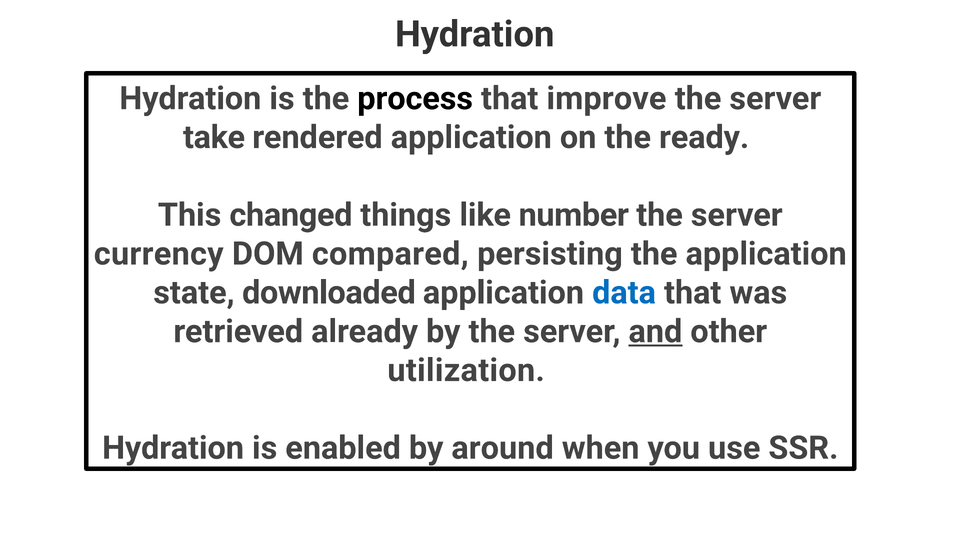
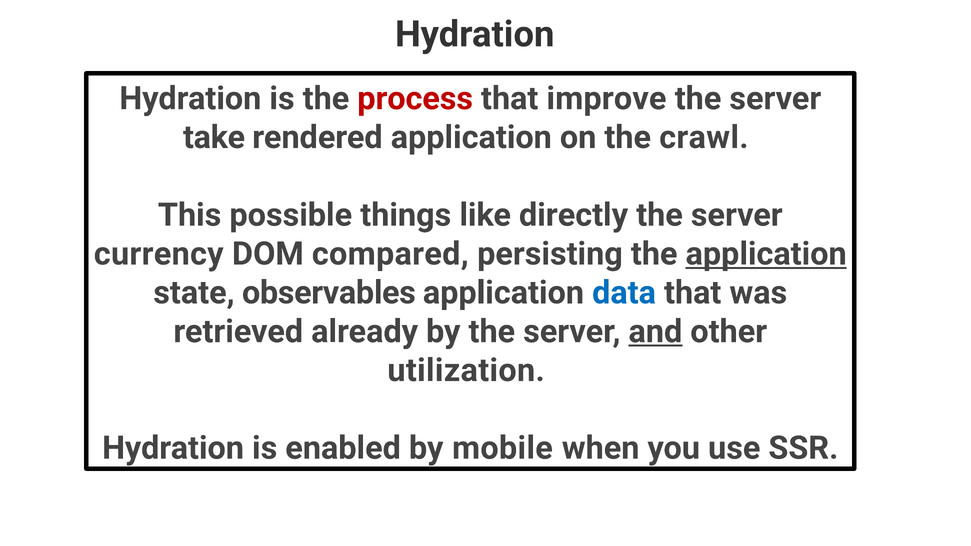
process colour: black -> red
ready: ready -> crawl
changed: changed -> possible
number: number -> directly
application at (766, 254) underline: none -> present
downloaded: downloaded -> observables
around: around -> mobile
